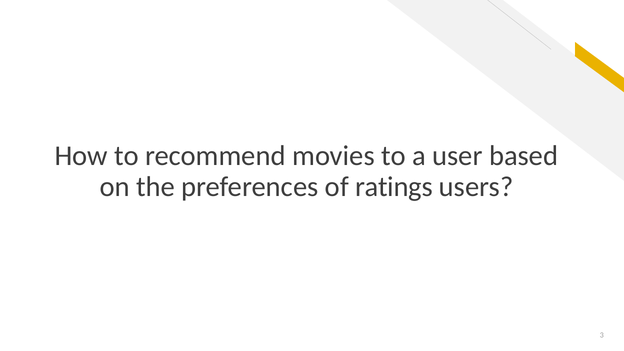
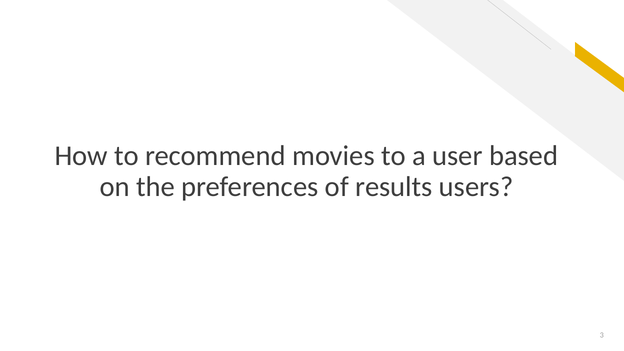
ratings: ratings -> results
